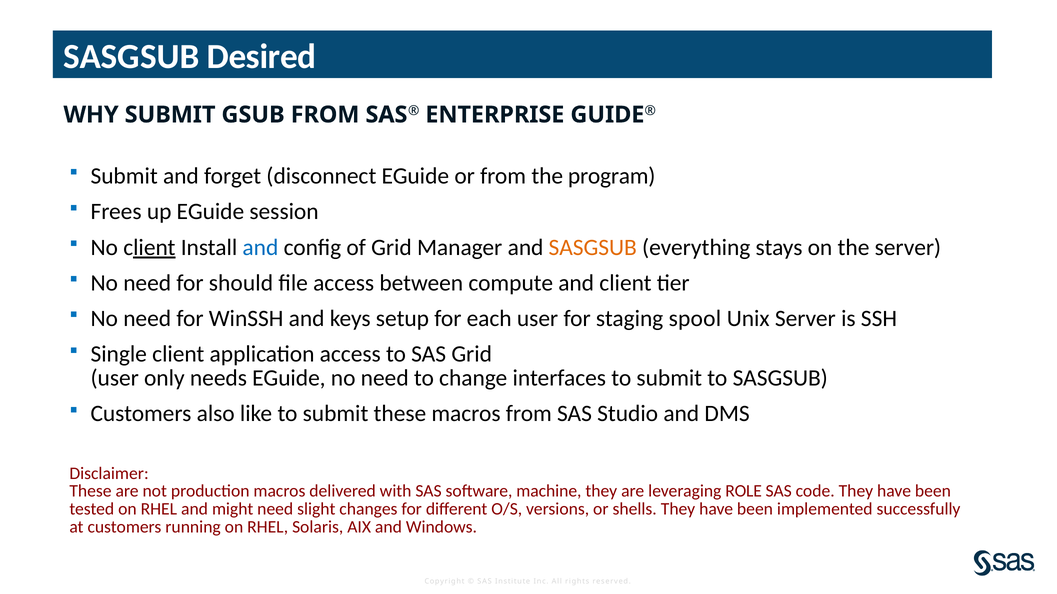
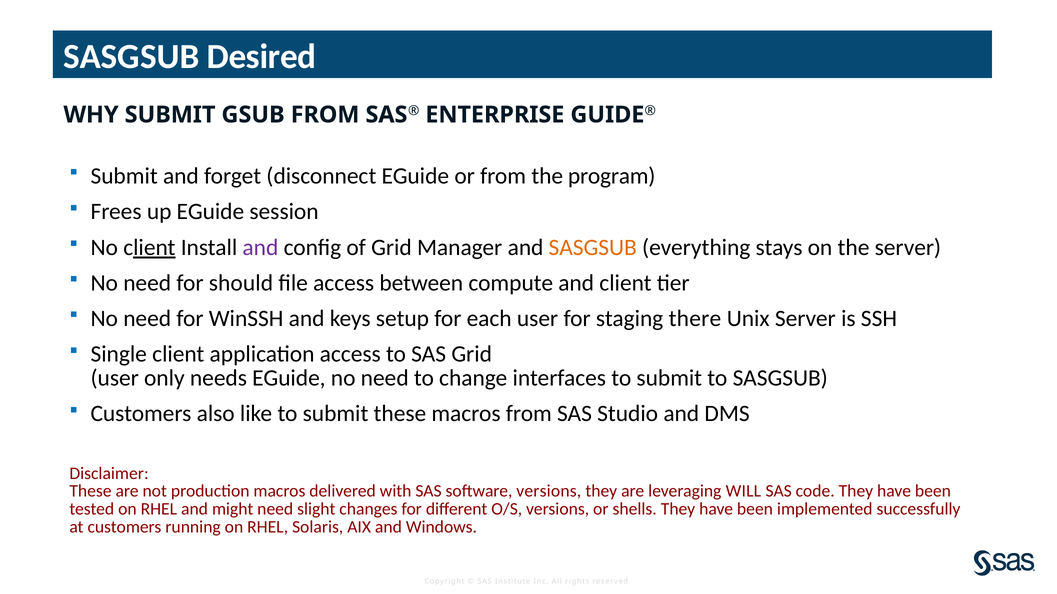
and at (260, 248) colour: blue -> purple
spool: spool -> there
software machine: machine -> versions
ROLE: ROLE -> WILL
